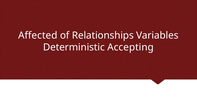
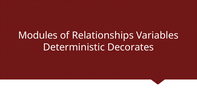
Affected: Affected -> Modules
Accepting: Accepting -> Decorates
